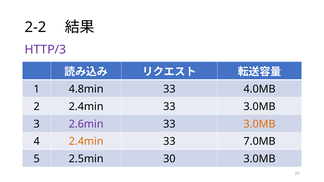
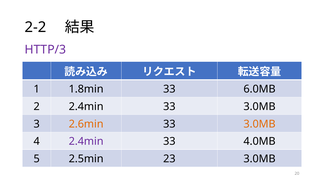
4.8min: 4.8min -> 1.8min
4.0MB: 4.0MB -> 6.0MB
2.6min colour: purple -> orange
2.4min at (86, 142) colour: orange -> purple
7.0MB: 7.0MB -> 4.0MB
30: 30 -> 23
